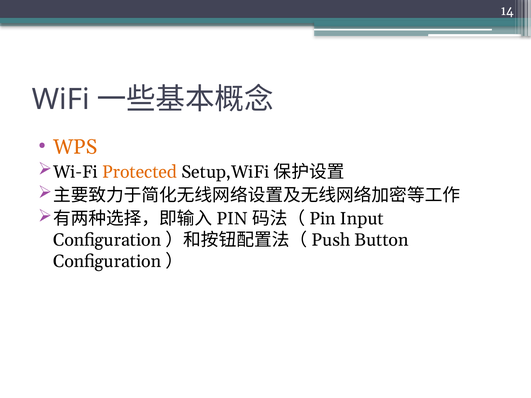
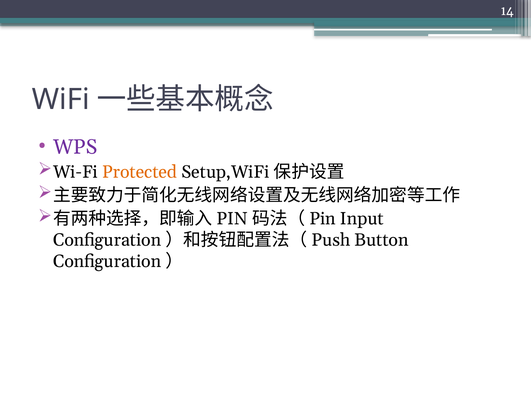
WPS colour: orange -> purple
